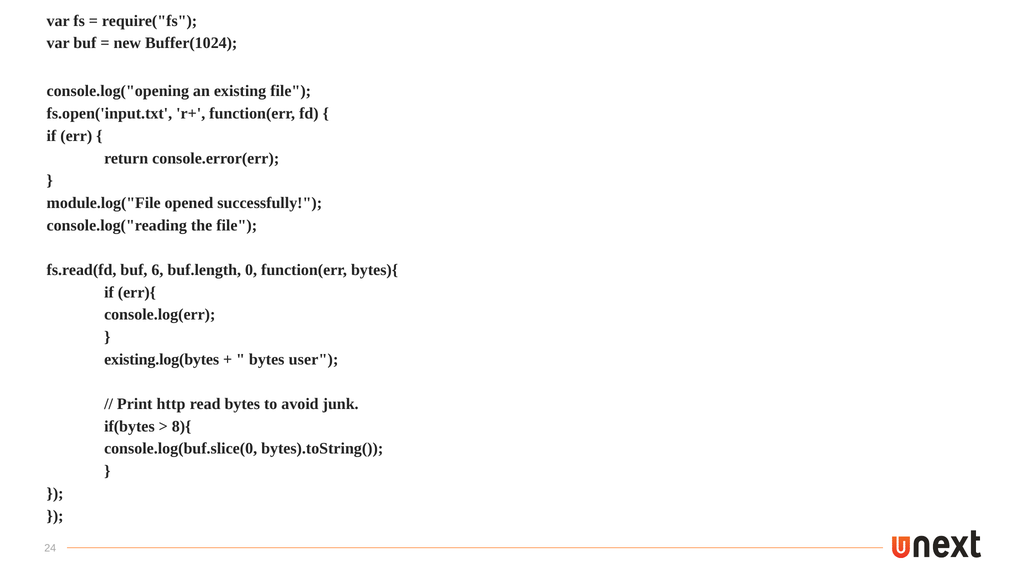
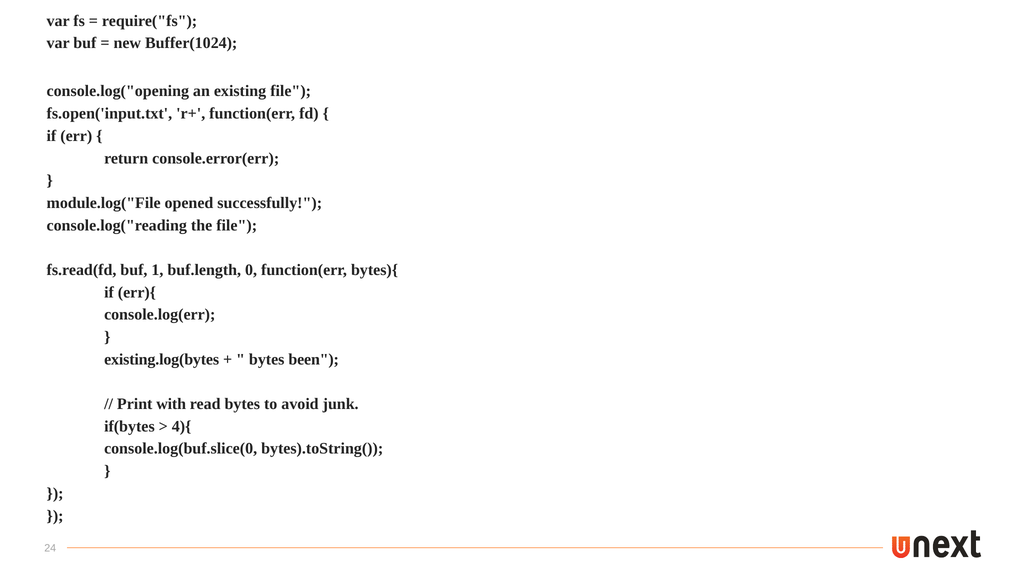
6: 6 -> 1
user: user -> been
http: http -> with
8){: 8){ -> 4){
